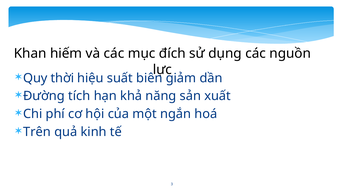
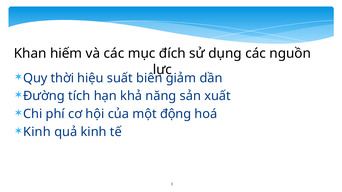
ngắn: ngắn -> động
Trên at (37, 132): Trên -> Kinh
